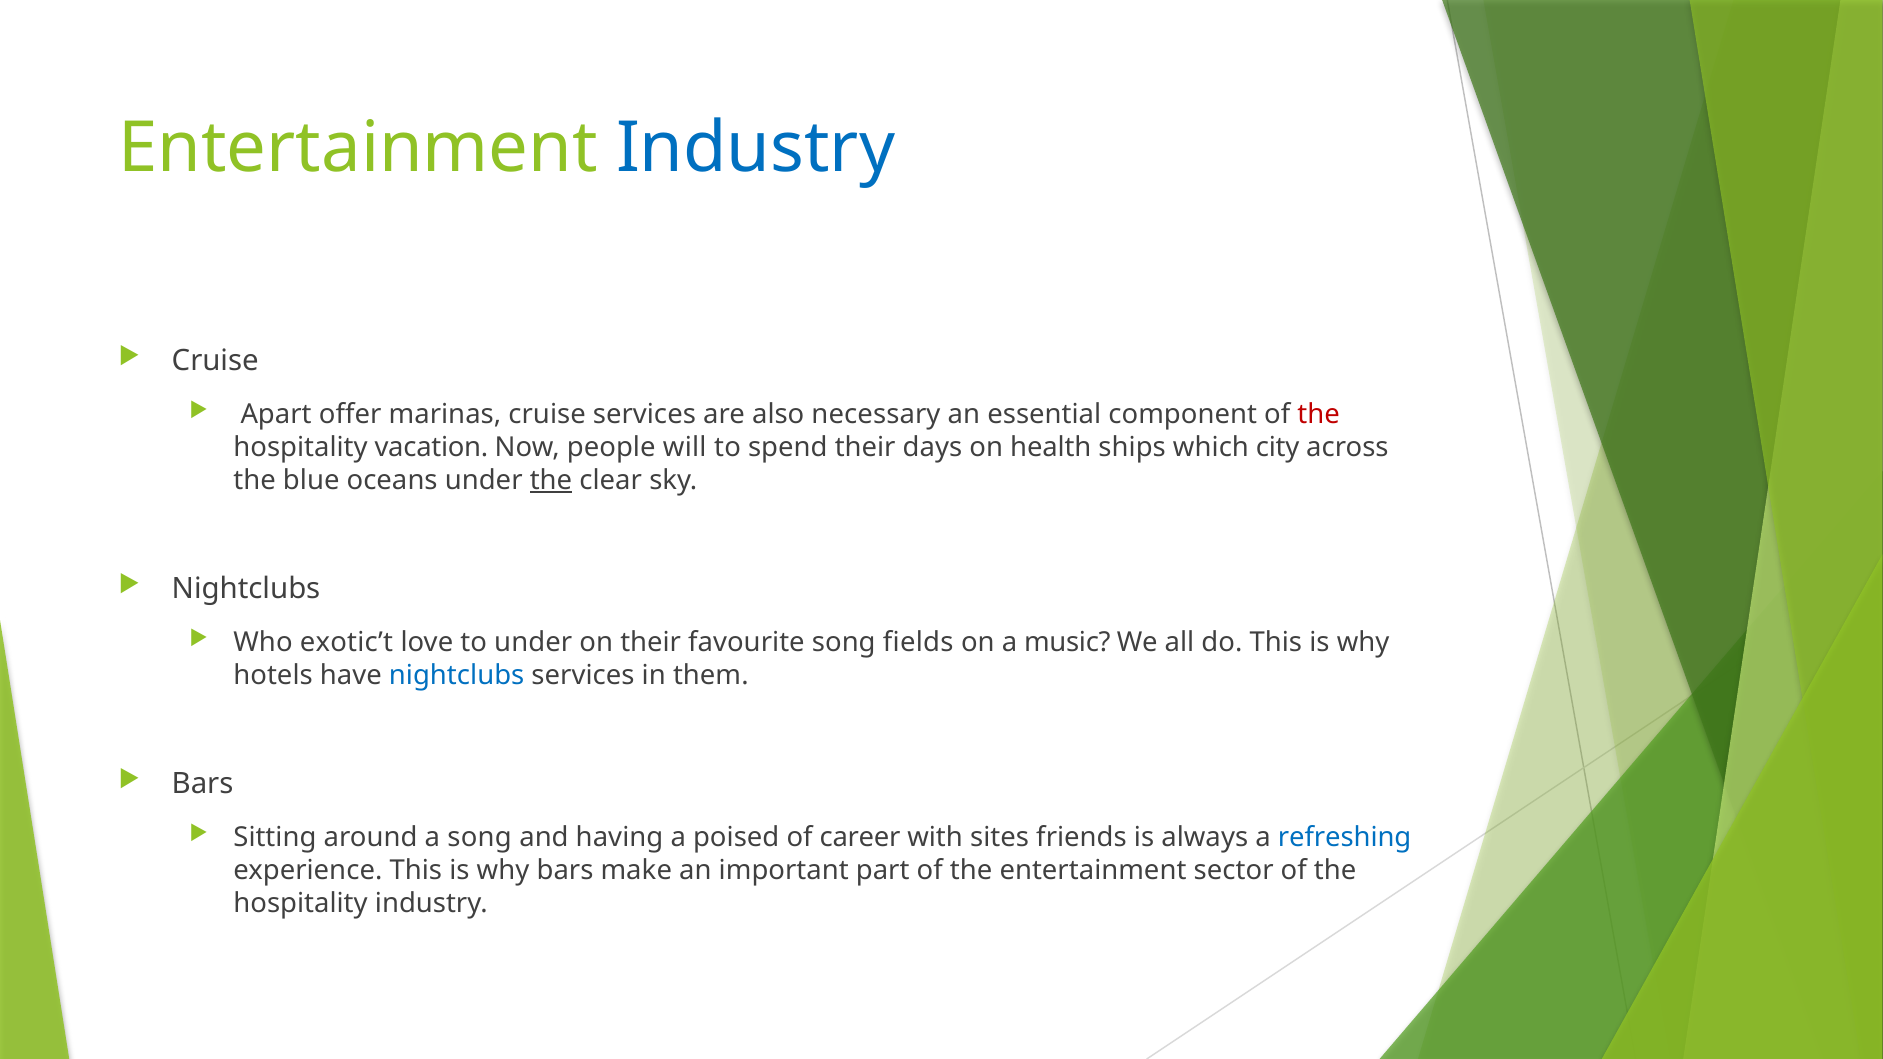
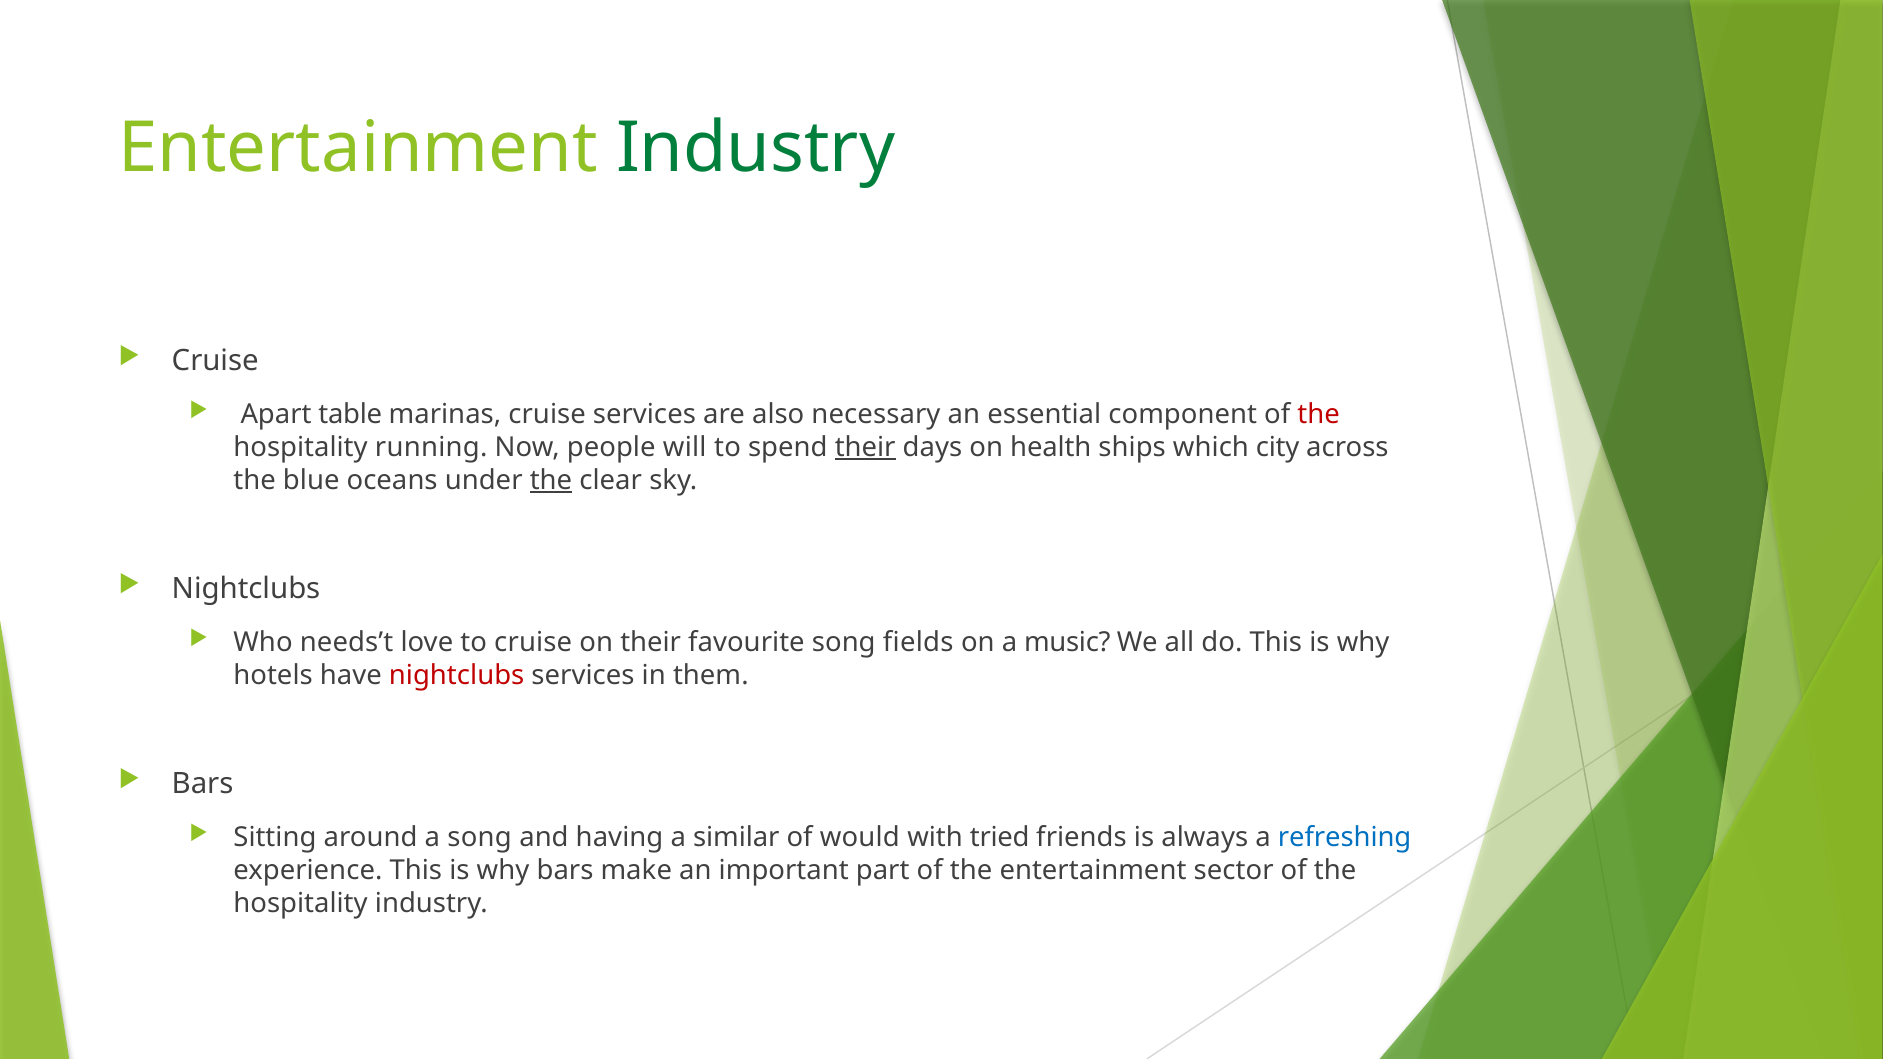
Industry at (756, 149) colour: blue -> green
offer: offer -> table
vacation: vacation -> running
their at (865, 447) underline: none -> present
exotic’t: exotic’t -> needs’t
to under: under -> cruise
nightclubs at (457, 675) colour: blue -> red
poised: poised -> similar
career: career -> would
sites: sites -> tried
